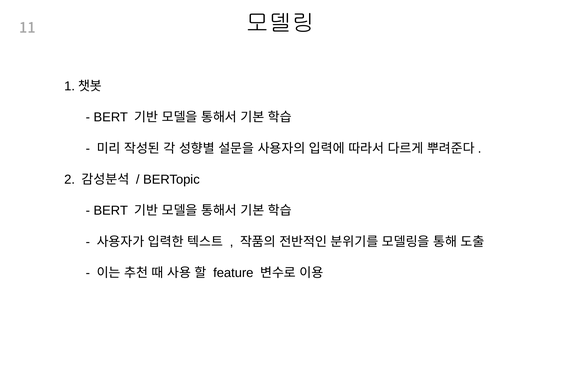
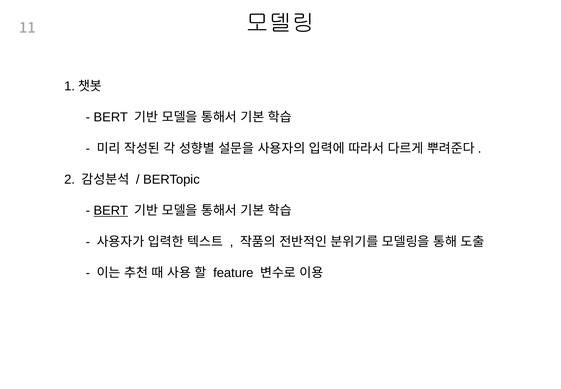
BERT at (111, 210) underline: none -> present
